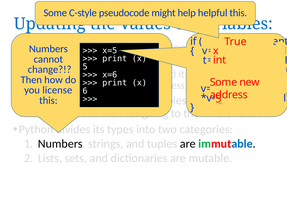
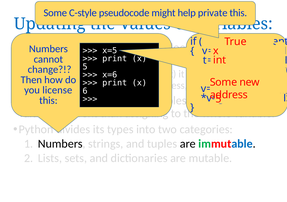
helpful: helpful -> private
